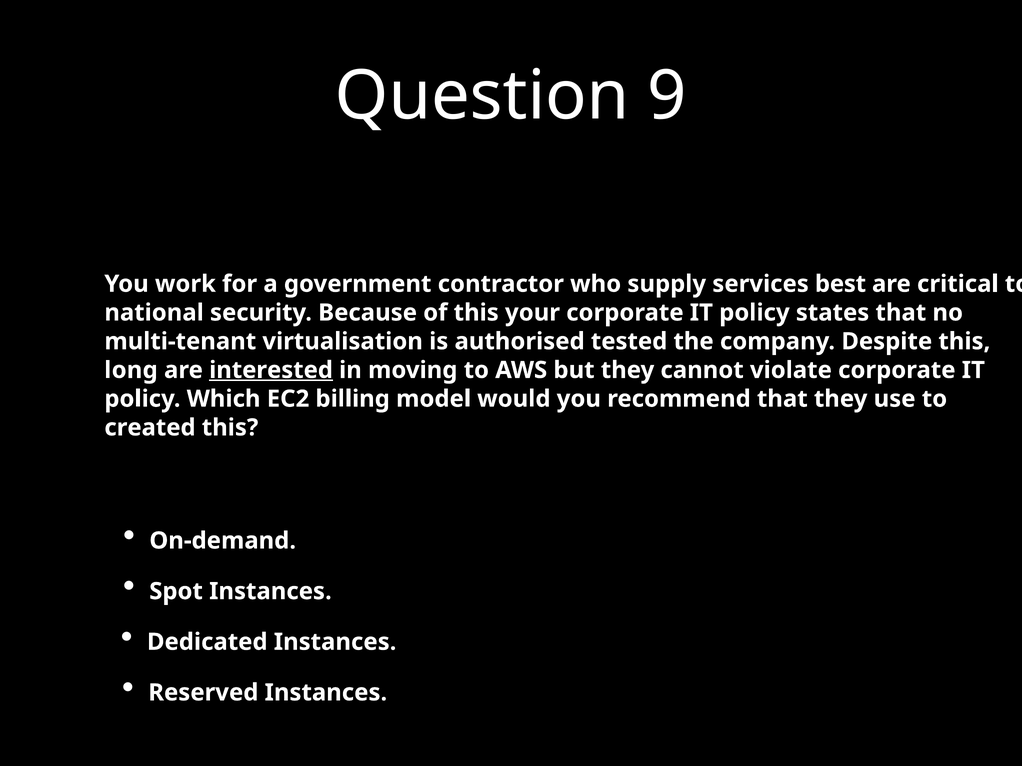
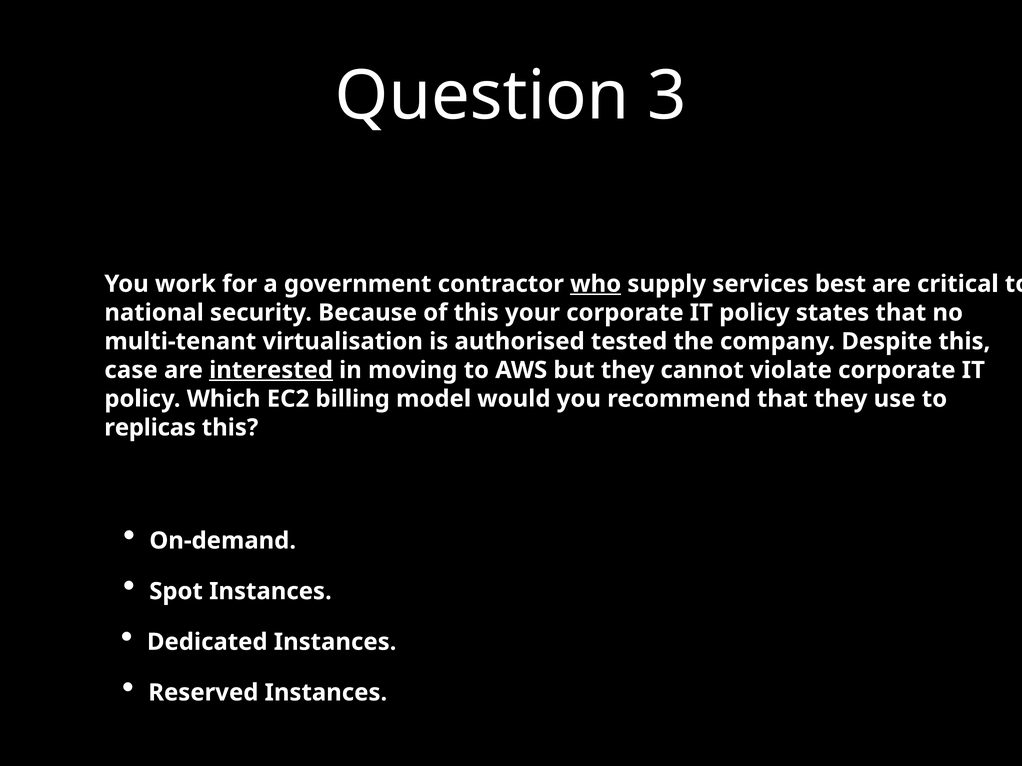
9: 9 -> 3
who underline: none -> present
long: long -> case
created: created -> replicas
